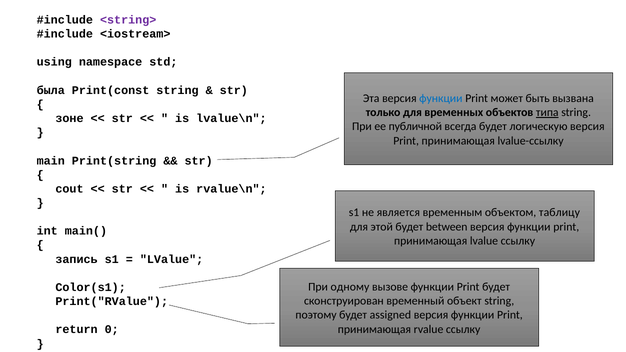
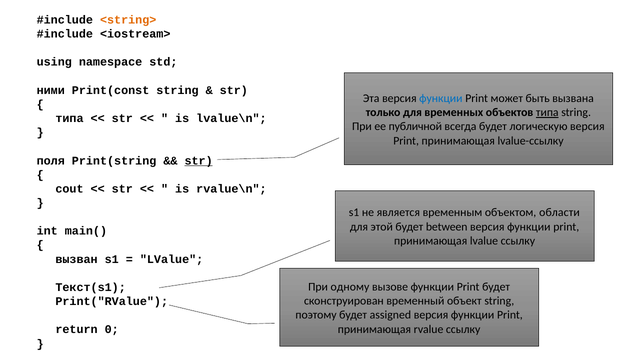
<string> colour: purple -> orange
была: была -> ними
зоне at (69, 118): зоне -> типа
main: main -> поля
str at (199, 161) underline: none -> present
таблицу: таблицу -> области
запись: запись -> вызван
Color(s1: Color(s1 -> Текст(s1
